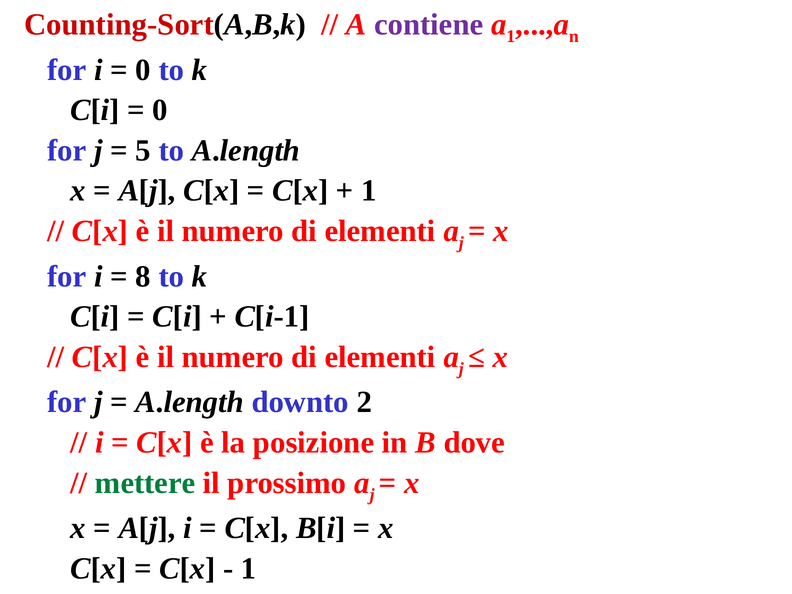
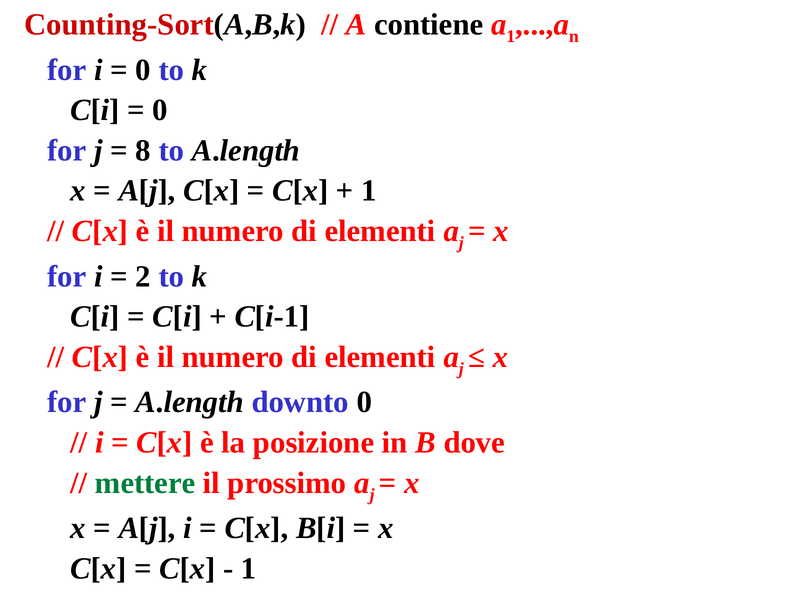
contiene colour: purple -> black
5: 5 -> 8
8: 8 -> 2
downto 2: 2 -> 0
